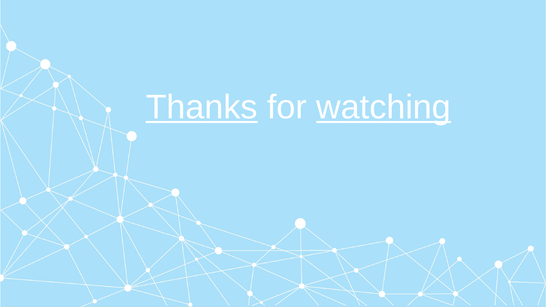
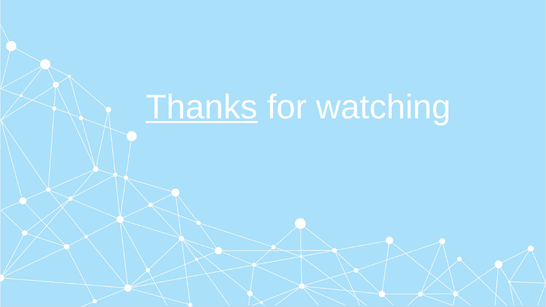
watching underline: present -> none
